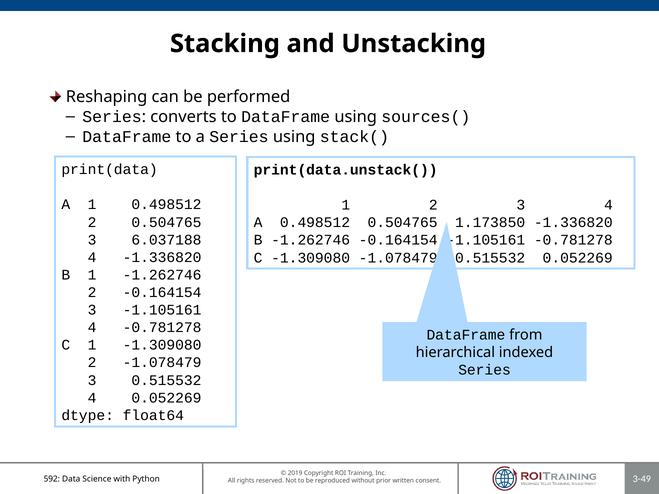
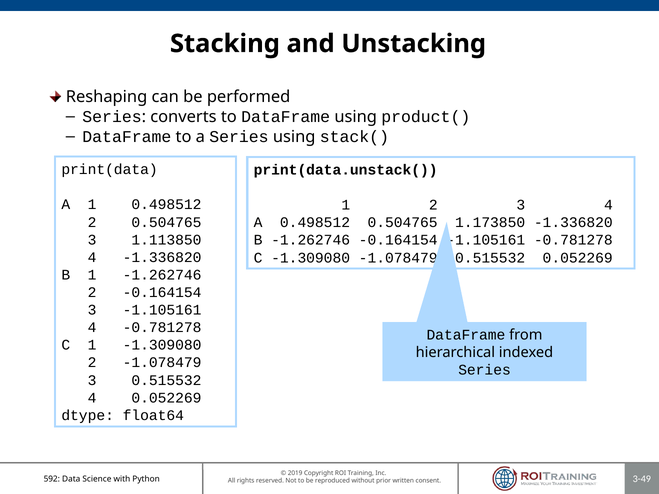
sources(: sources( -> product(
6.037188: 6.037188 -> 1.113850
